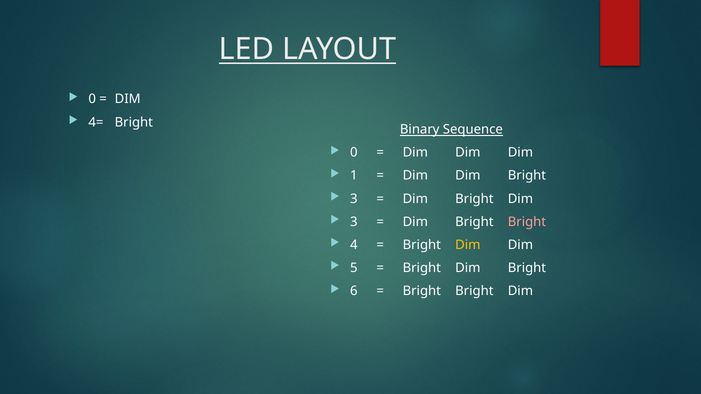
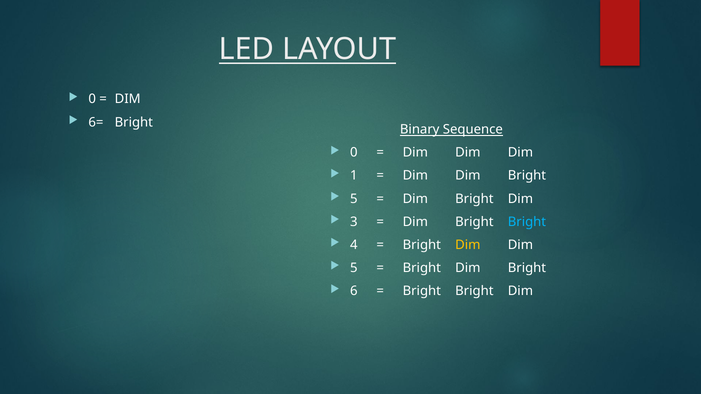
4=: 4= -> 6=
3 at (354, 199): 3 -> 5
Bright at (527, 222) colour: pink -> light blue
